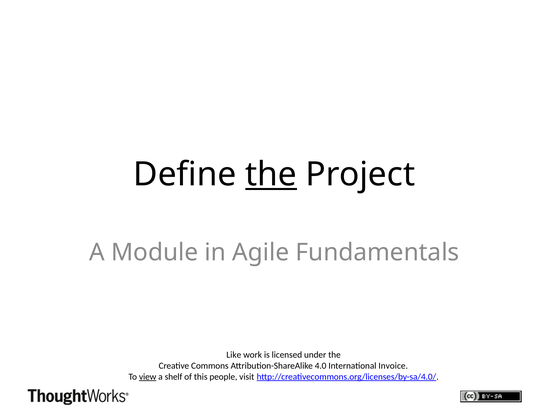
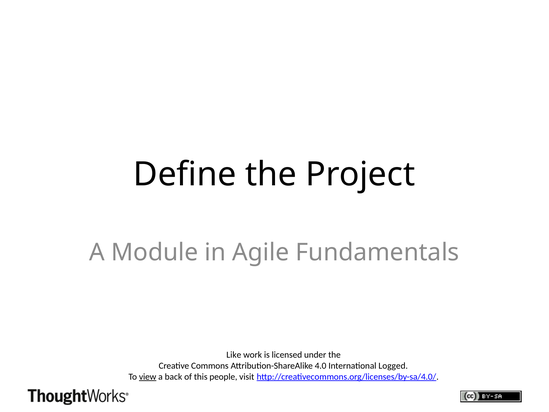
the at (271, 174) underline: present -> none
Invoice: Invoice -> Logged
shelf: shelf -> back
